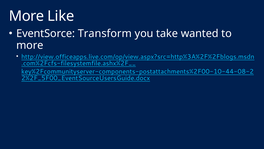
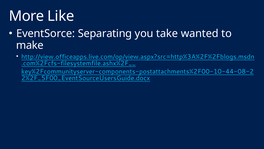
Transform: Transform -> Separating
more at (30, 45): more -> make
